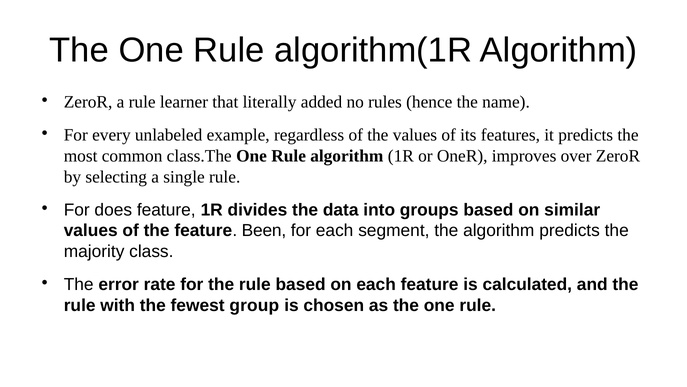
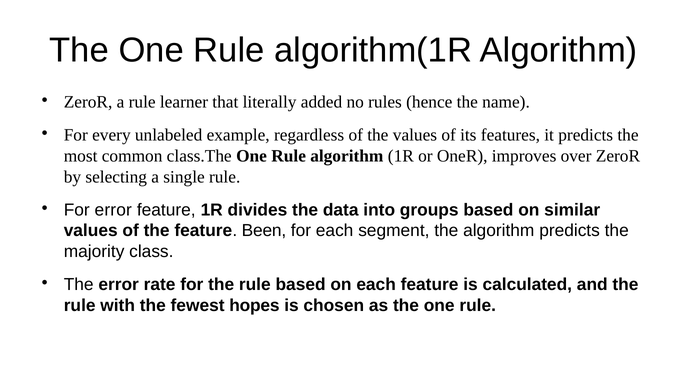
For does: does -> error
group: group -> hopes
